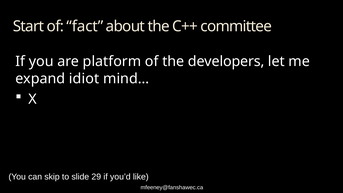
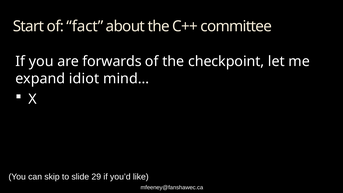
platform: platform -> forwards
developers: developers -> checkpoint
